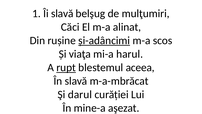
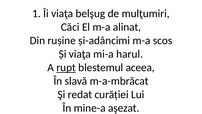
Îi slavă: slavă -> viaţa
și-adâncimi underline: present -> none
darul: darul -> redat
